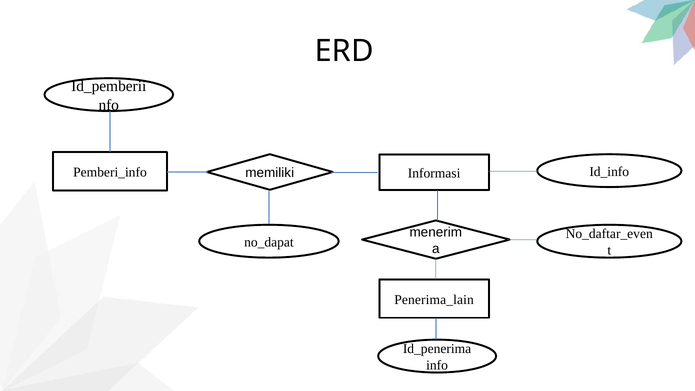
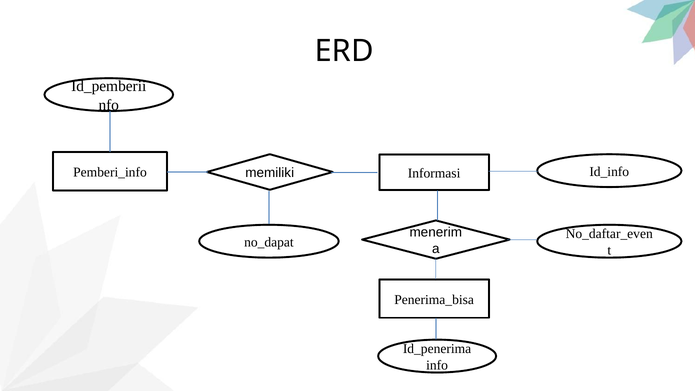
Penerima_lain: Penerima_lain -> Penerima_bisa
